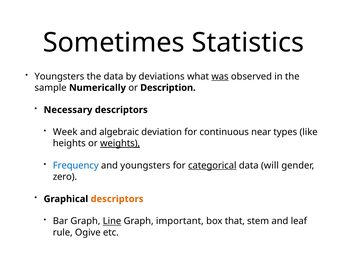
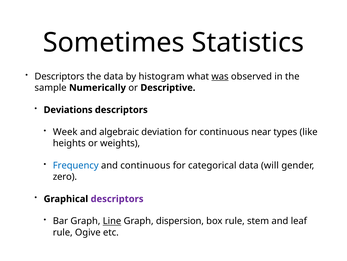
Youngsters at (59, 76): Youngsters -> Descriptors
deviations: deviations -> histogram
Description: Description -> Descriptive
Necessary: Necessary -> Deviations
weights underline: present -> none
and youngsters: youngsters -> continuous
categorical underline: present -> none
descriptors at (117, 198) colour: orange -> purple
important: important -> dispersion
box that: that -> rule
